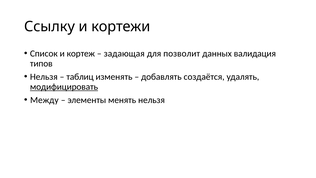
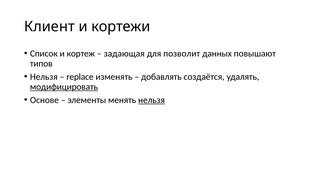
Ссылку: Ссылку -> Клиент
валидация: валидация -> повышают
таблиц: таблиц -> replace
Между: Между -> Основе
нельзя at (152, 100) underline: none -> present
